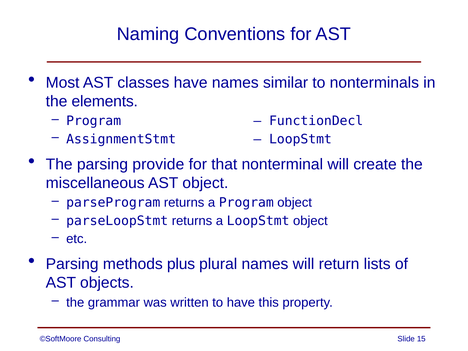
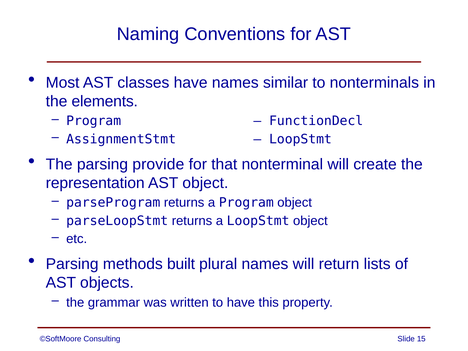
miscellaneous: miscellaneous -> representation
plus: plus -> built
